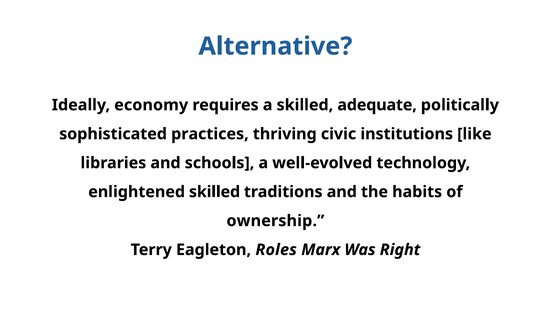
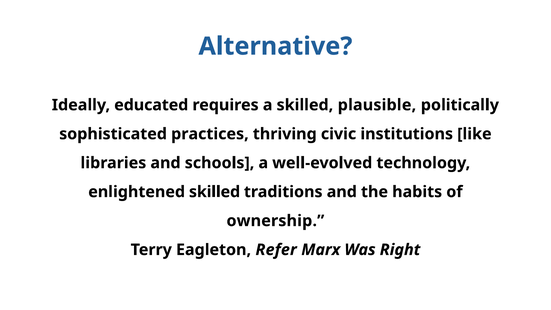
economy: economy -> educated
adequate: adequate -> plausible
Roles: Roles -> Refer
